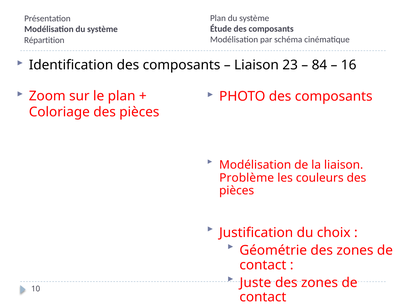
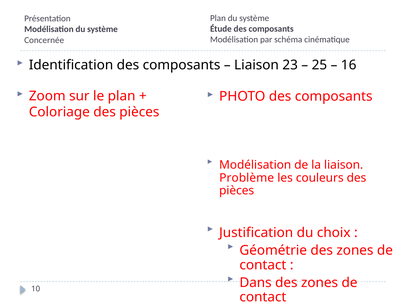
Répartition: Répartition -> Concernée
84: 84 -> 25
Juste: Juste -> Dans
